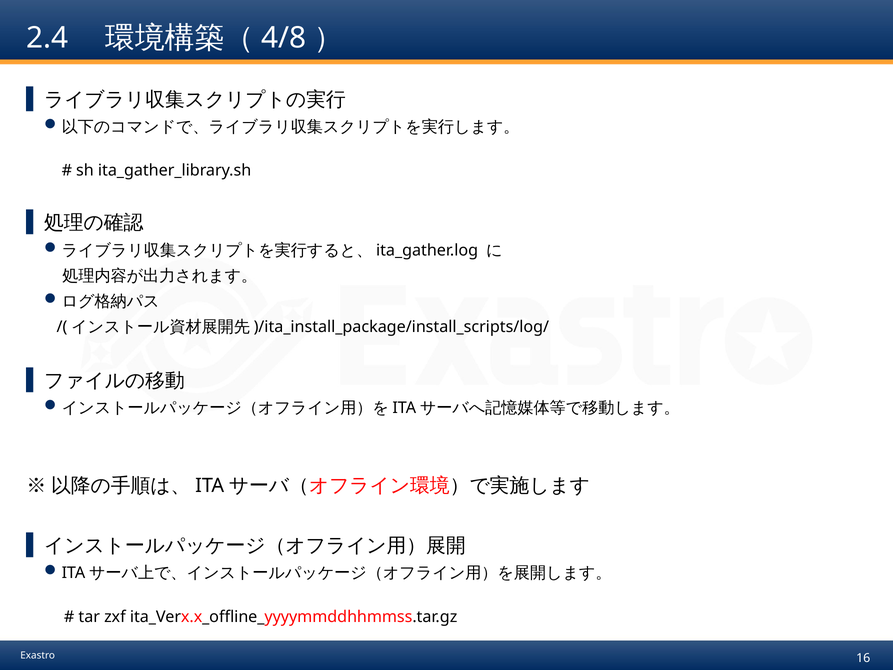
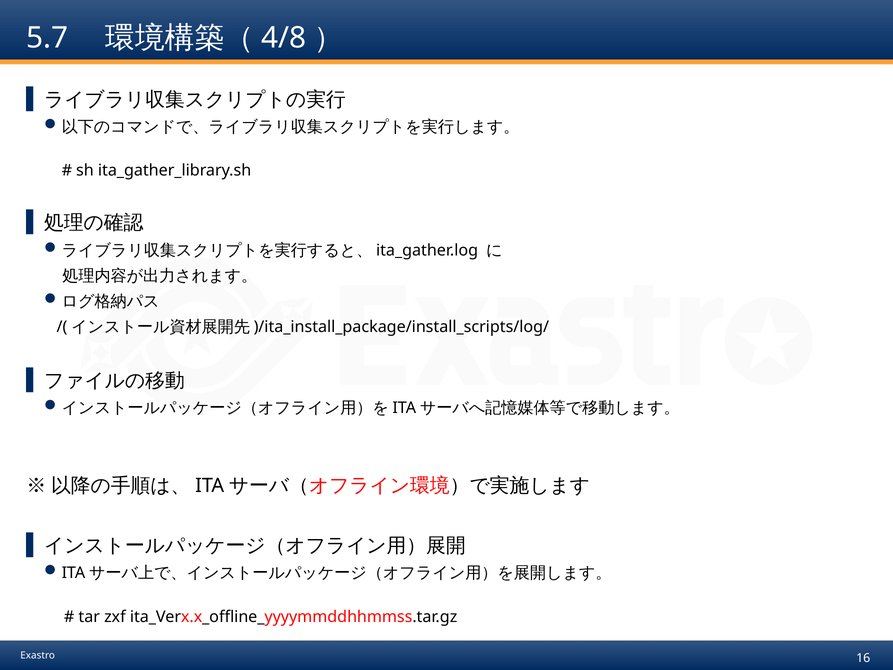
2.4: 2.4 -> 5.7
